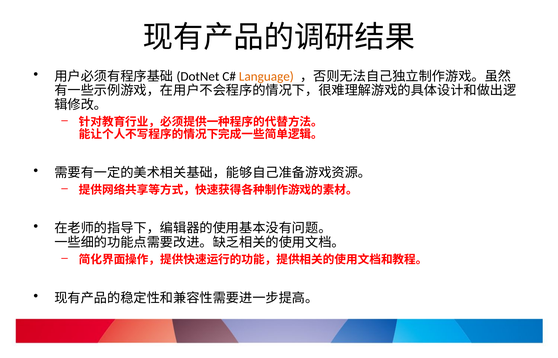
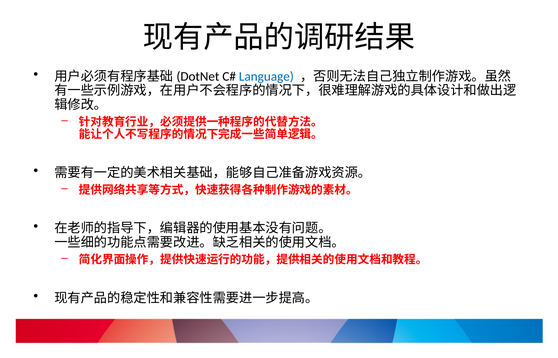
Language colour: orange -> blue
